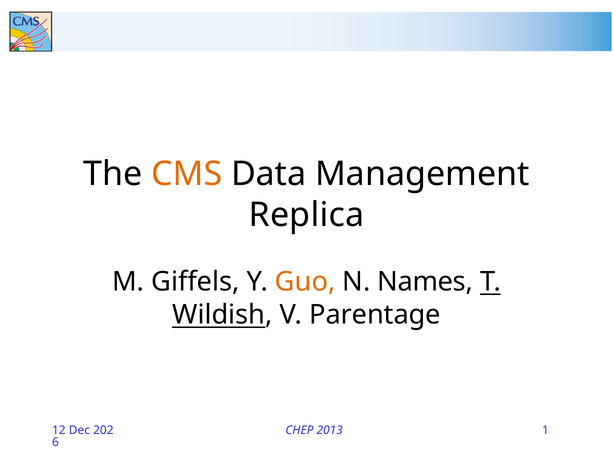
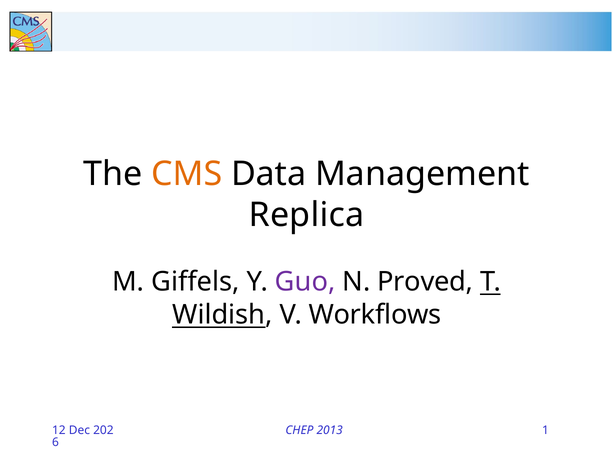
Guo colour: orange -> purple
Names: Names -> Proved
Parentage: Parentage -> Workflows
